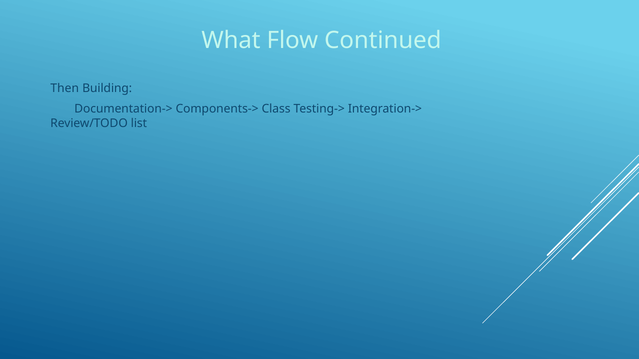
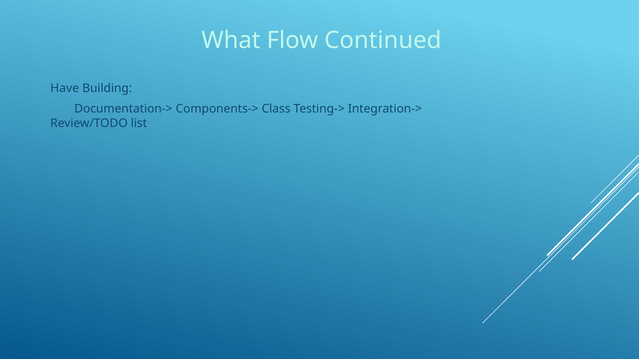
Then: Then -> Have
